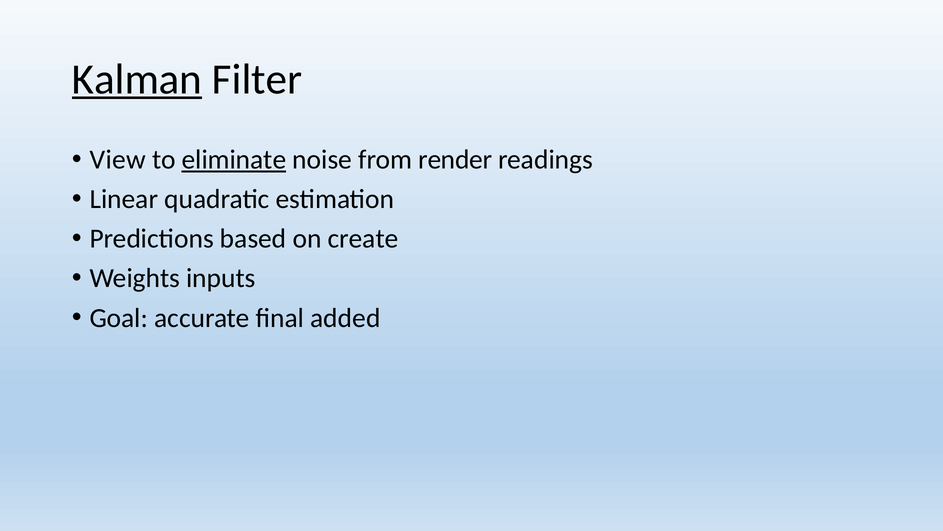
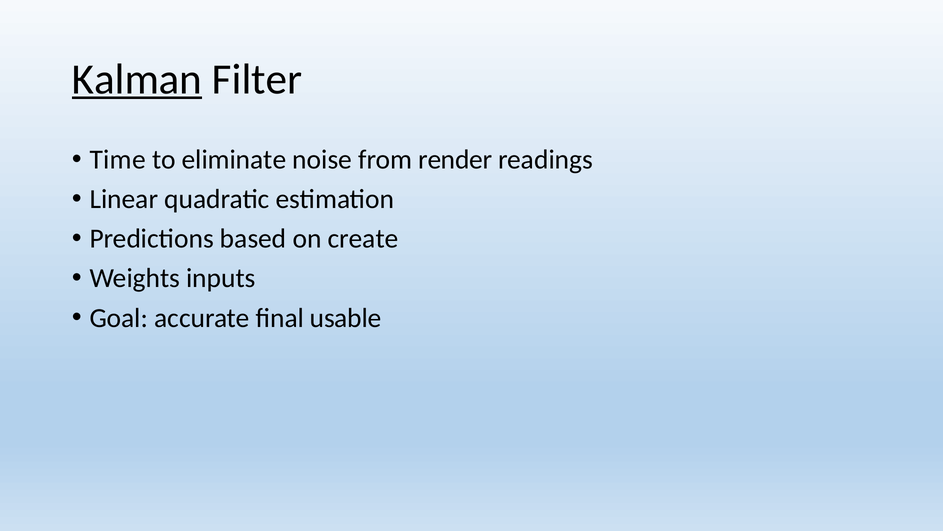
View: View -> Time
eliminate underline: present -> none
added: added -> usable
